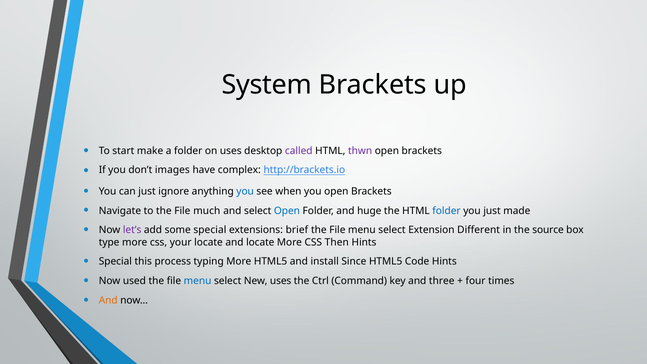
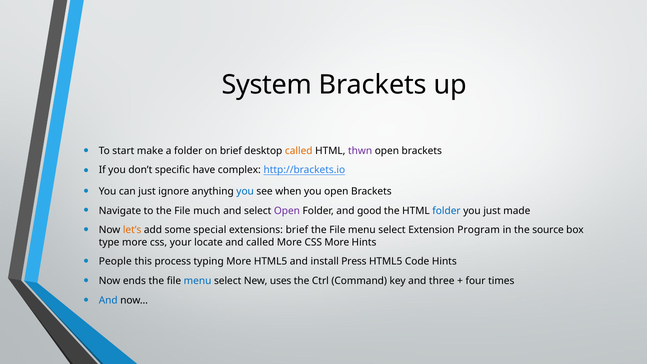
on uses: uses -> brief
called at (299, 151) colour: purple -> orange
images: images -> specific
Open at (287, 211) colour: blue -> purple
huge: huge -> good
let’s colour: purple -> orange
Different: Different -> Program
and locate: locate -> called
CSS Then: Then -> More
Special at (115, 262): Special -> People
Since: Since -> Press
used: used -> ends
And at (108, 300) colour: orange -> blue
